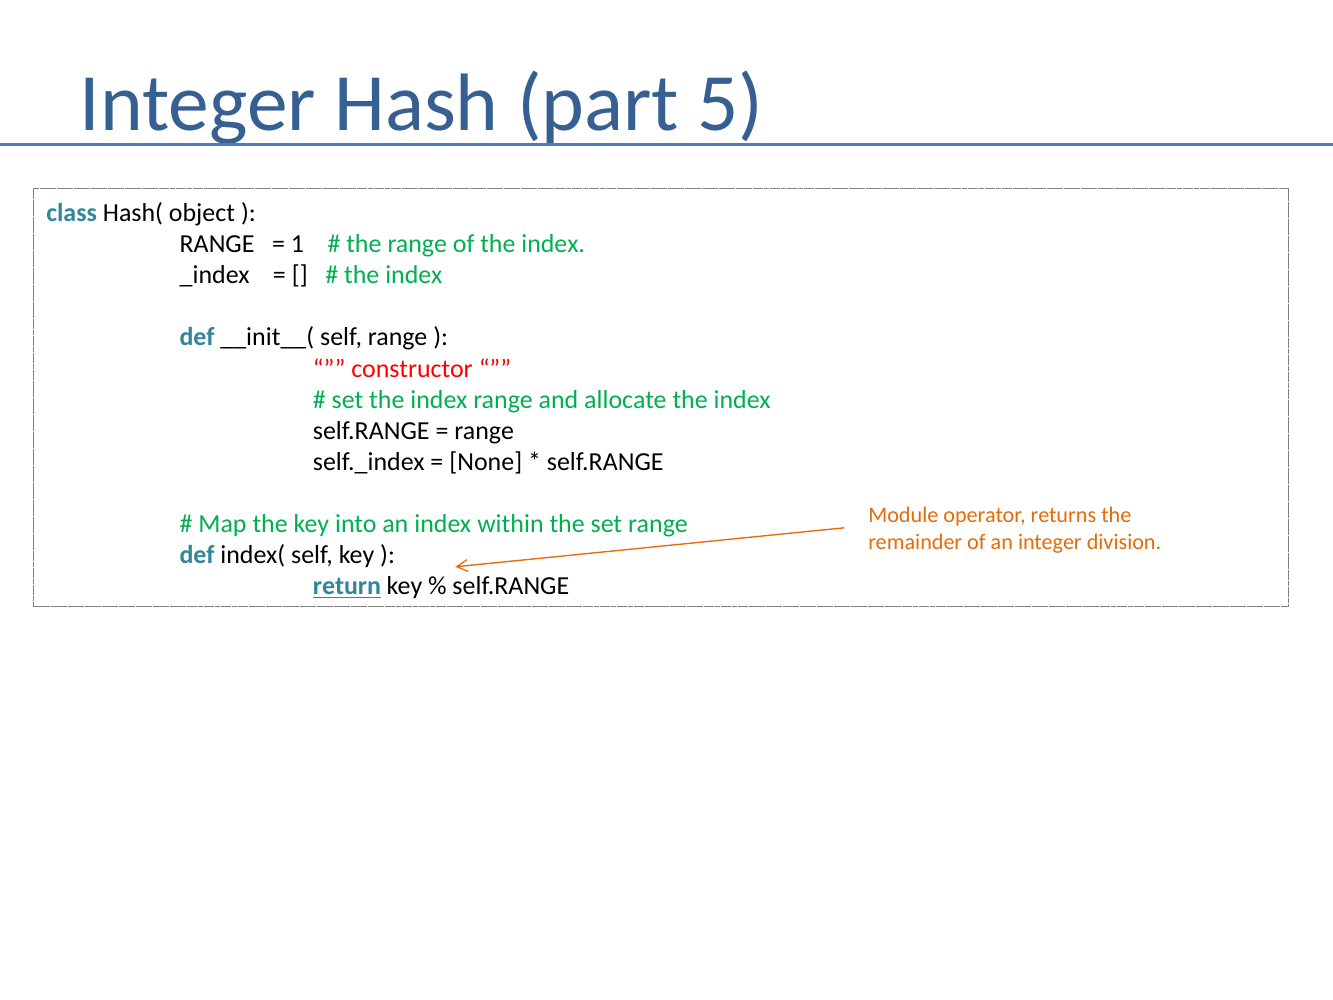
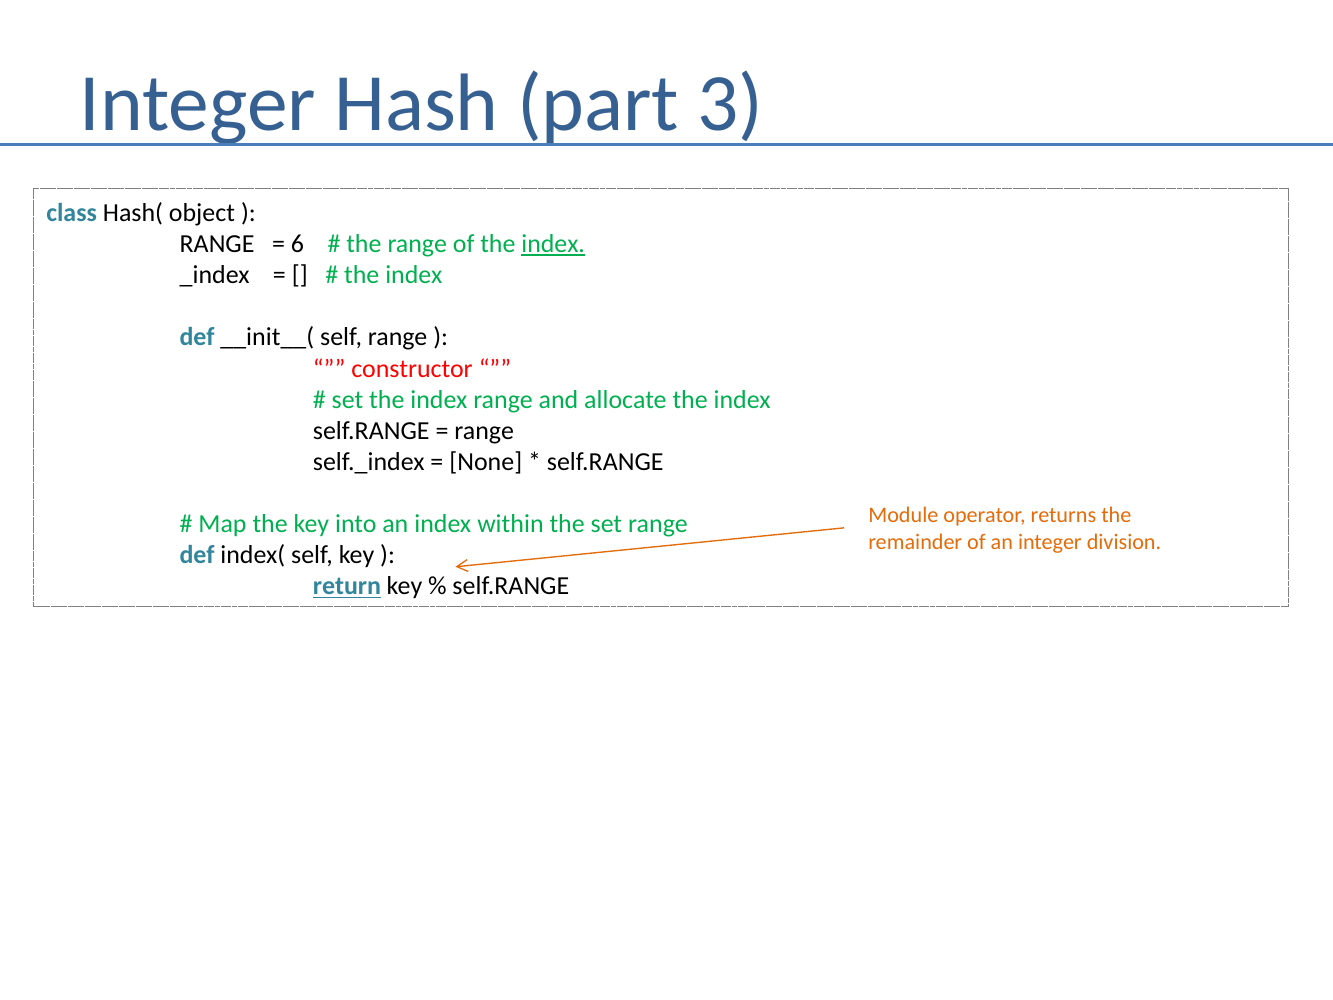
5: 5 -> 3
1: 1 -> 6
index at (553, 244) underline: none -> present
